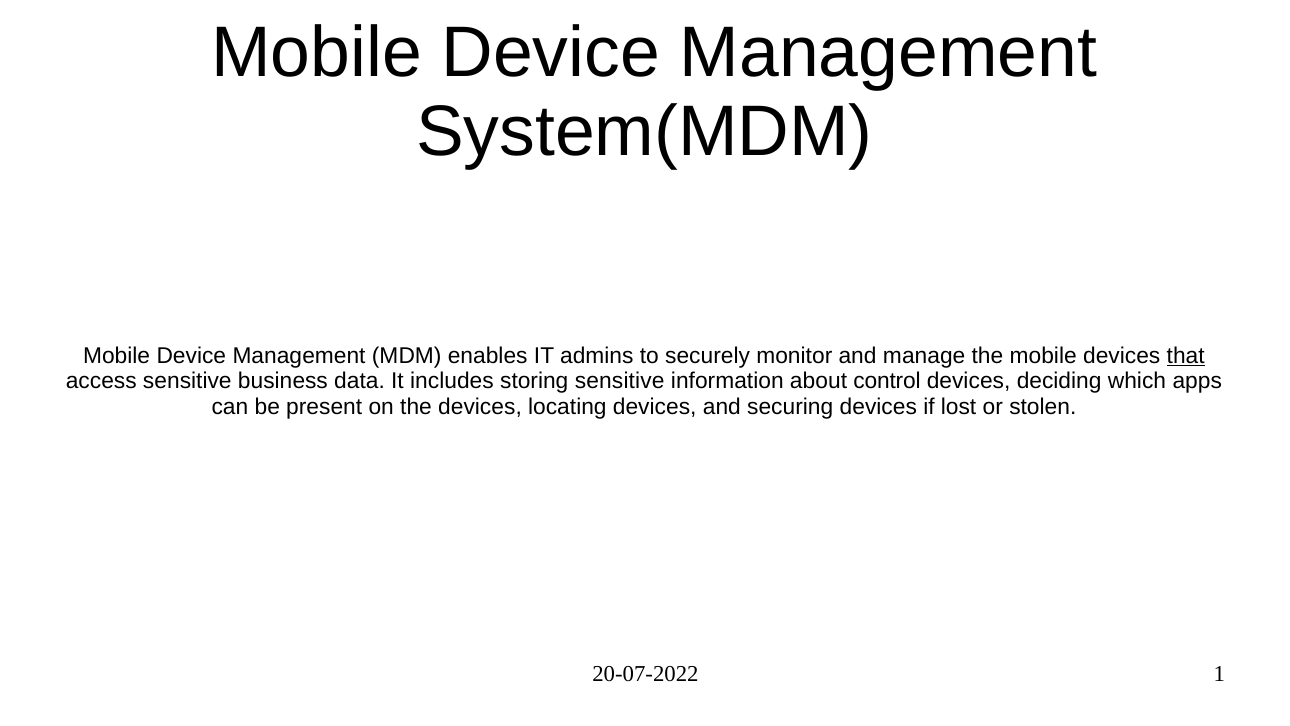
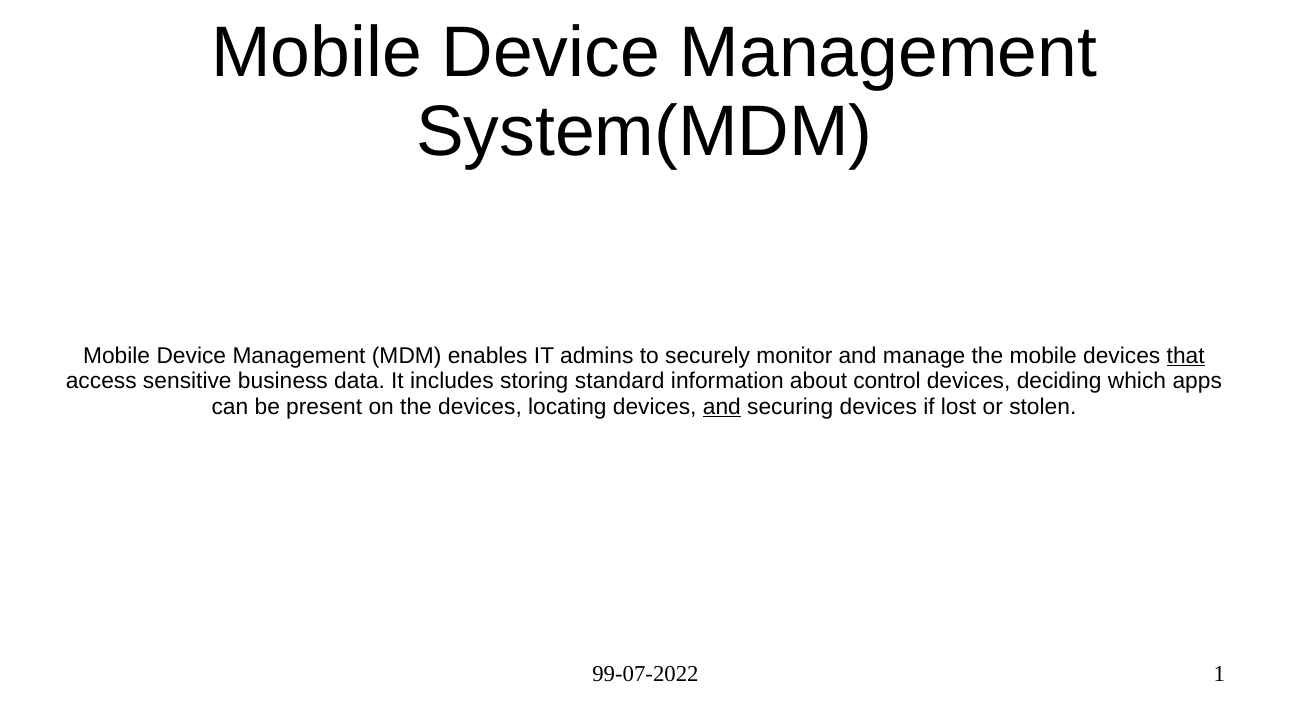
storing sensitive: sensitive -> standard
and at (722, 406) underline: none -> present
20-07-2022: 20-07-2022 -> 99-07-2022
